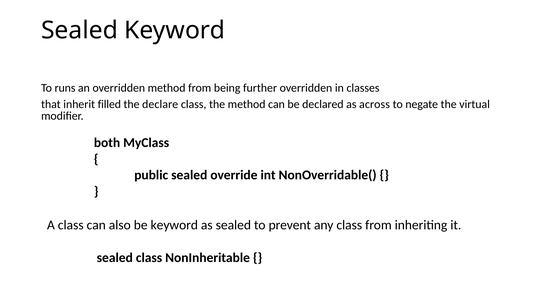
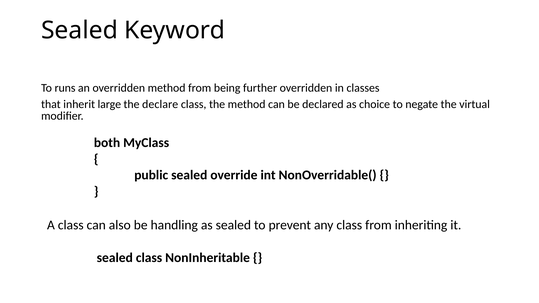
filled: filled -> large
across: across -> choice
be keyword: keyword -> handling
